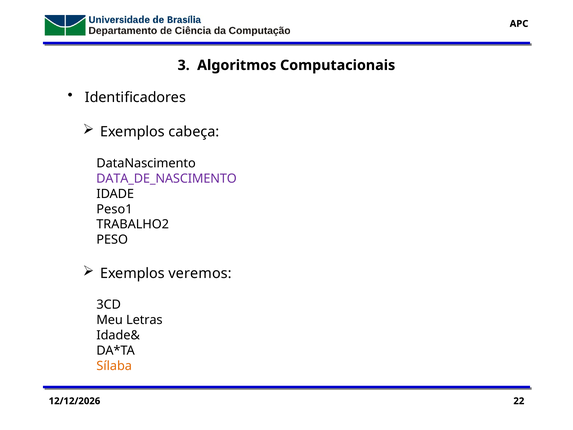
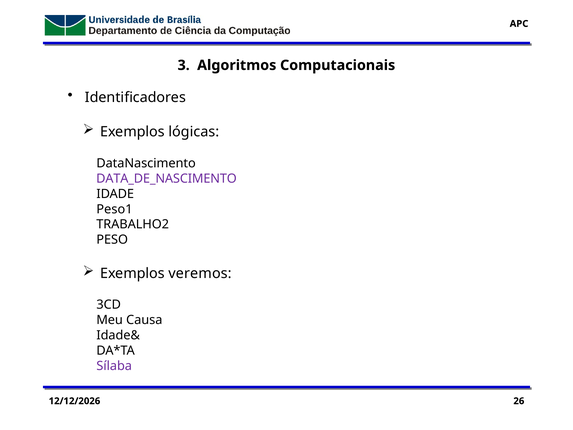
cabeça: cabeça -> lógicas
Letras: Letras -> Causa
Sílaba colour: orange -> purple
22: 22 -> 26
